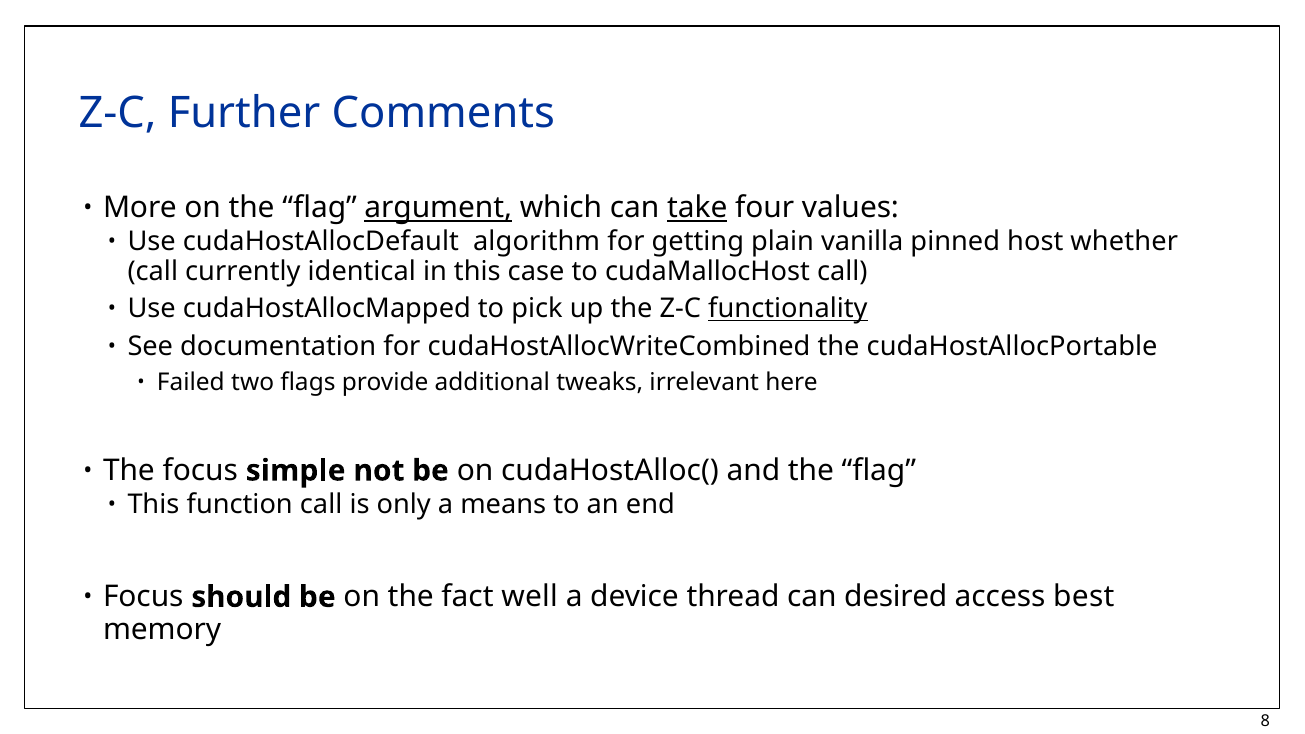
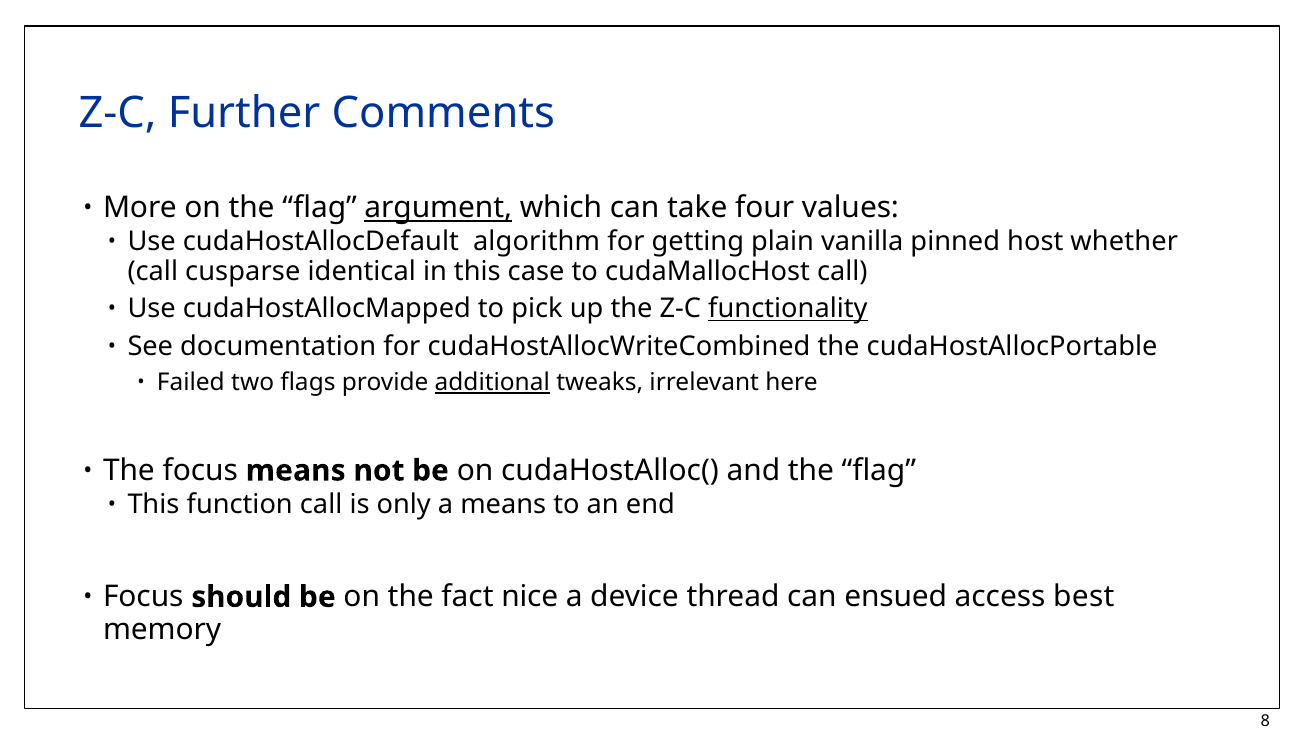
take underline: present -> none
currently: currently -> cusparse
additional underline: none -> present
focus simple: simple -> means
well: well -> nice
desired: desired -> ensued
